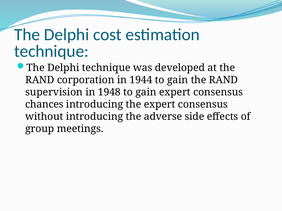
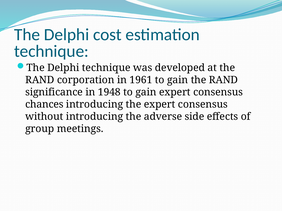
1944: 1944 -> 1961
supervision: supervision -> significance
